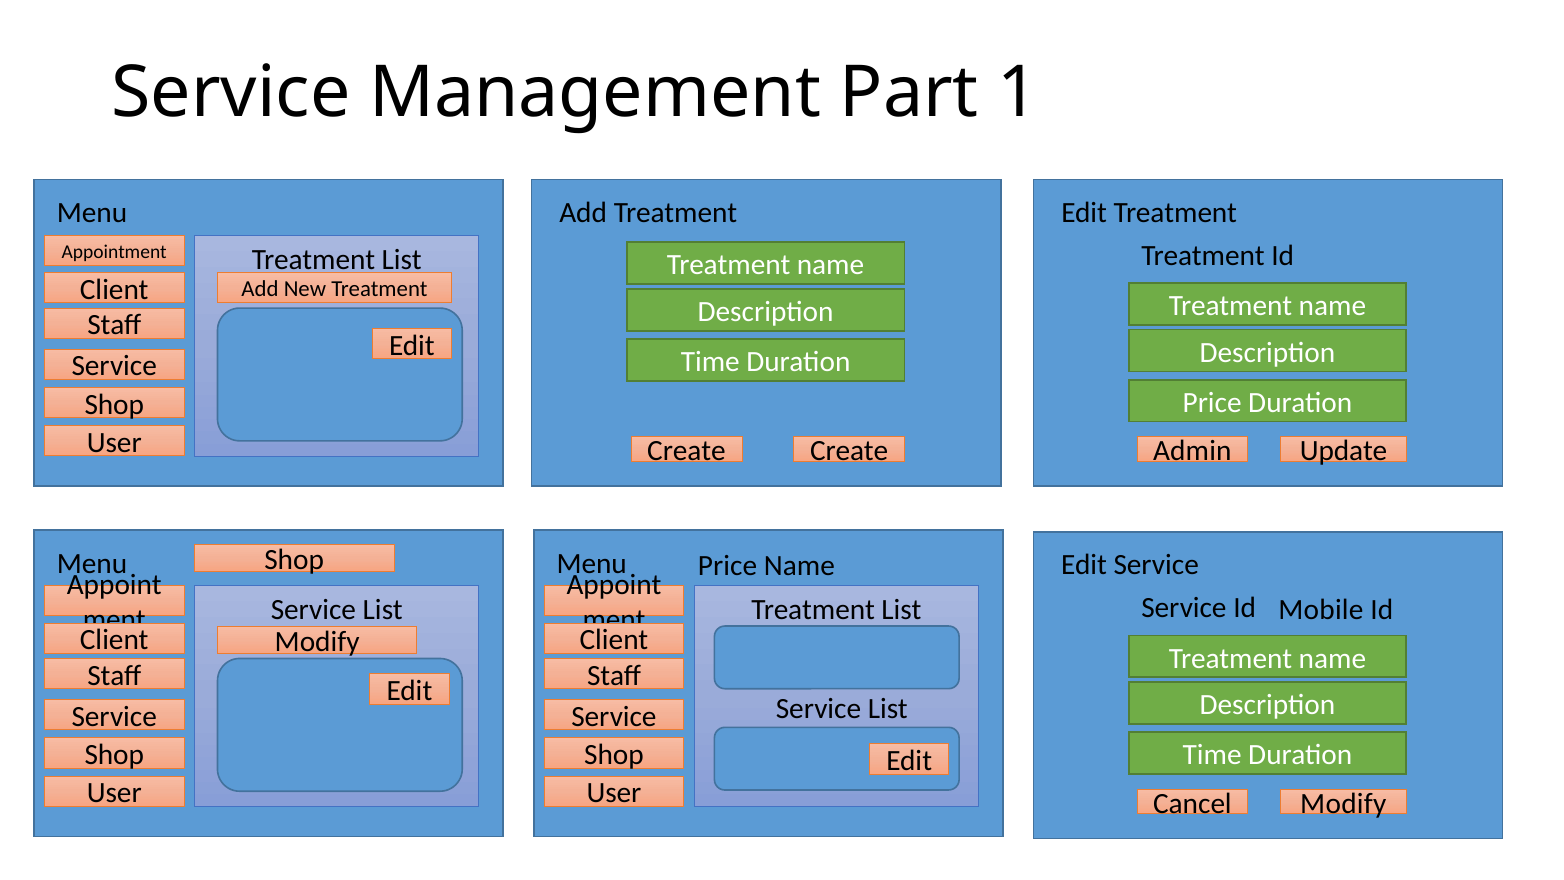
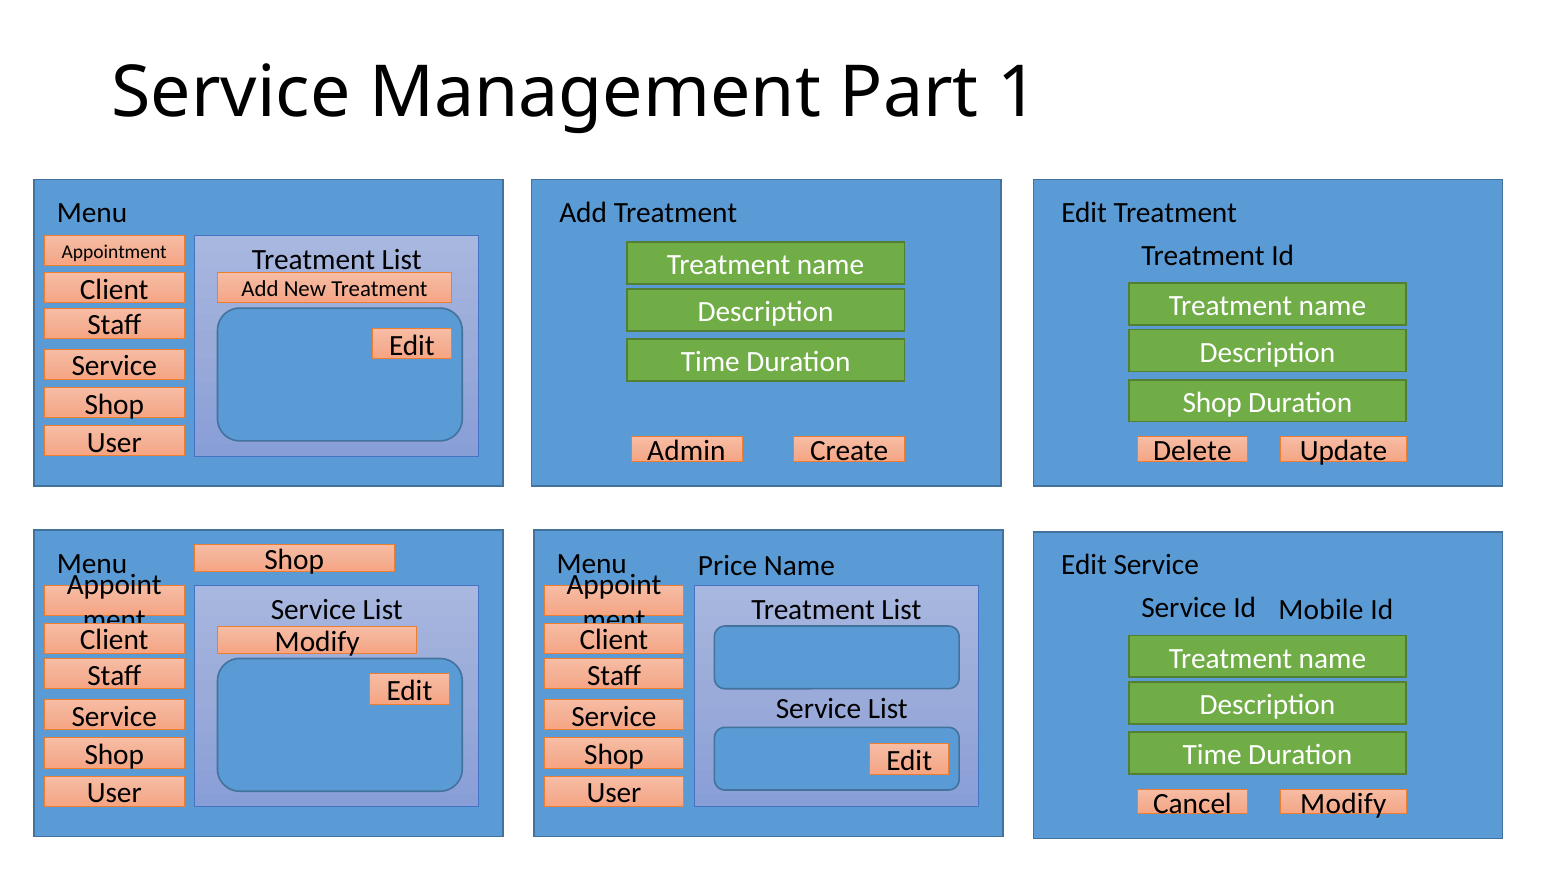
Price at (1212, 403): Price -> Shop
Create at (686, 451): Create -> Admin
Admin: Admin -> Delete
